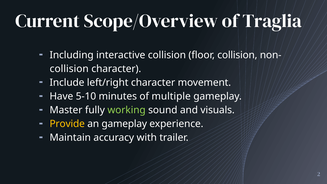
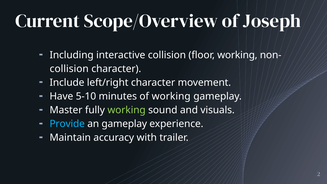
Traglia: Traglia -> Joseph
floor collision: collision -> working
of multiple: multiple -> working
Provide colour: yellow -> light blue
